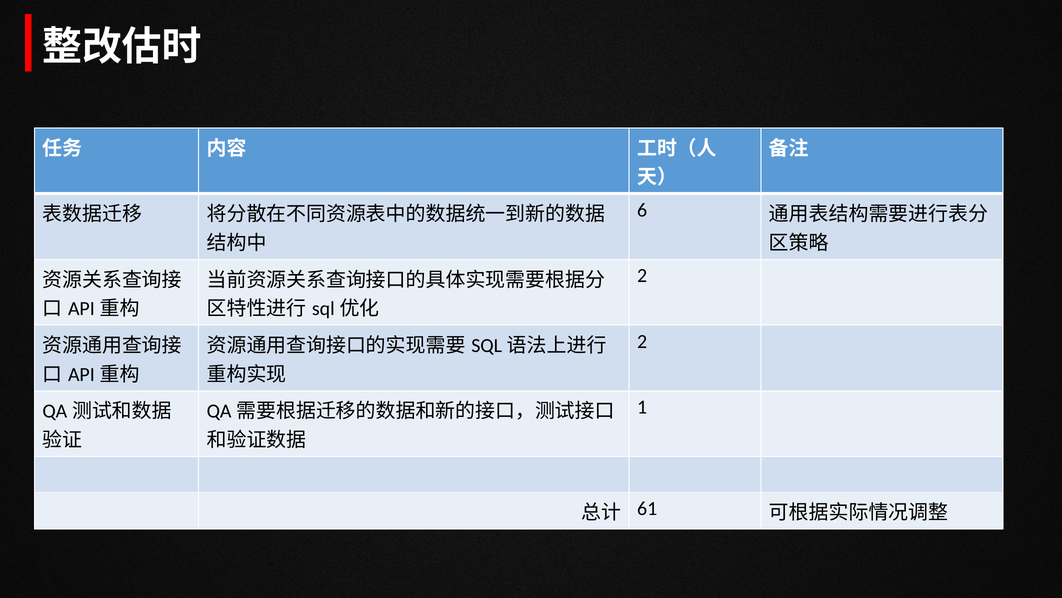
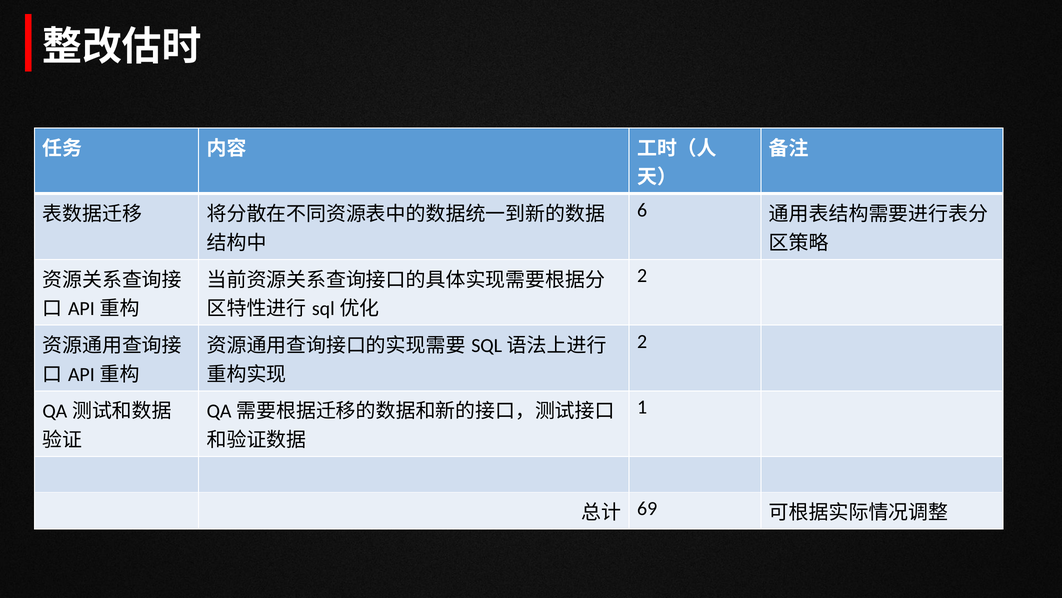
61: 61 -> 69
